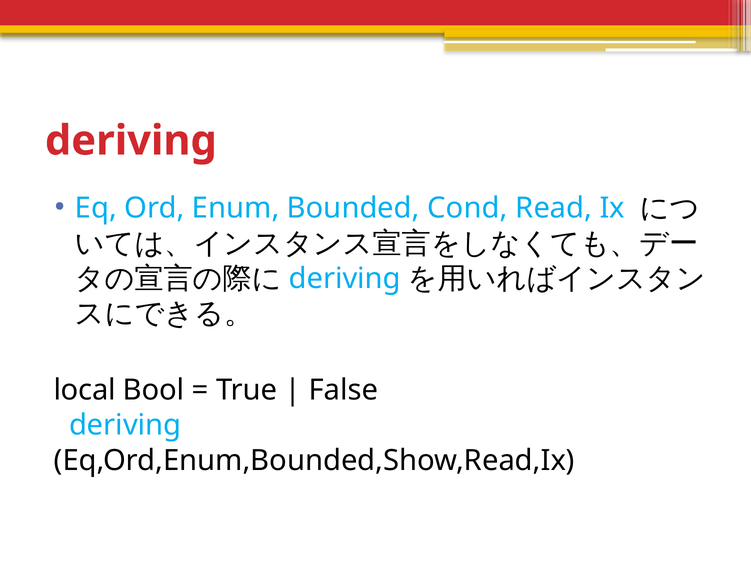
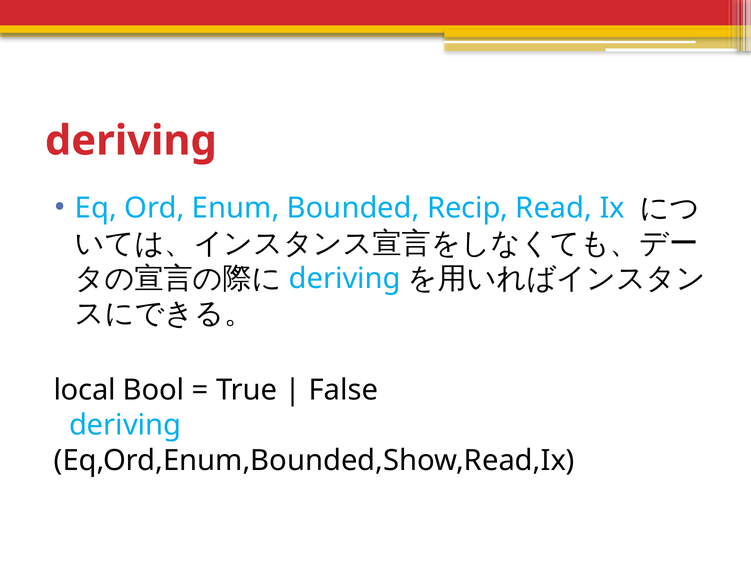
Cond: Cond -> Recip
